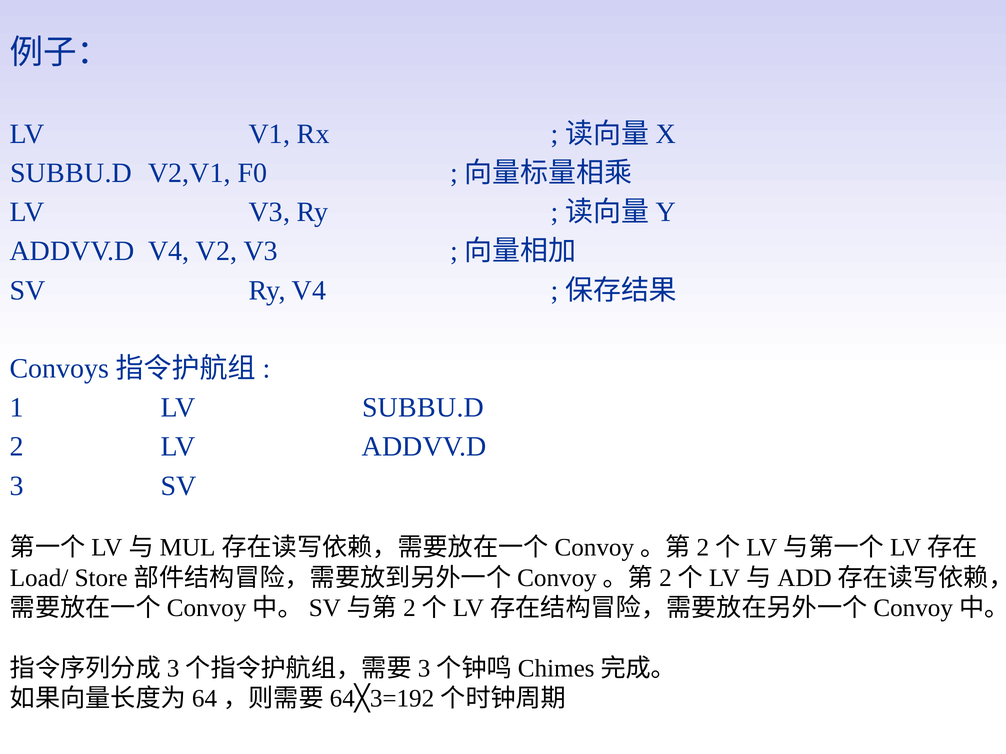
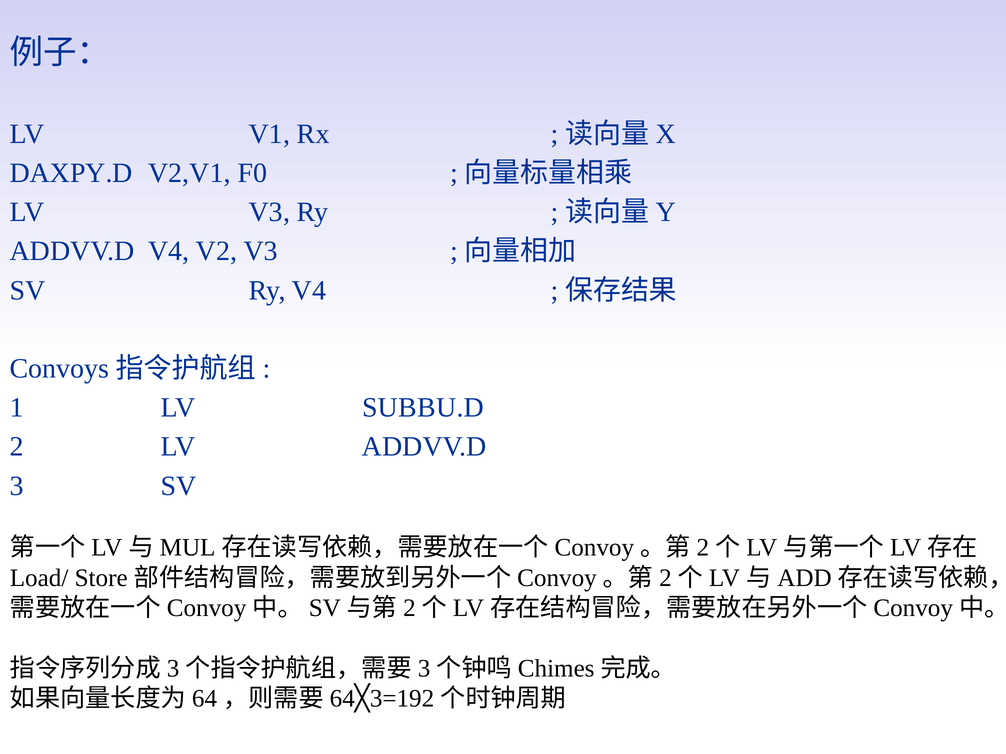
SUBBU.D at (71, 173): SUBBU.D -> DAXPY.D
